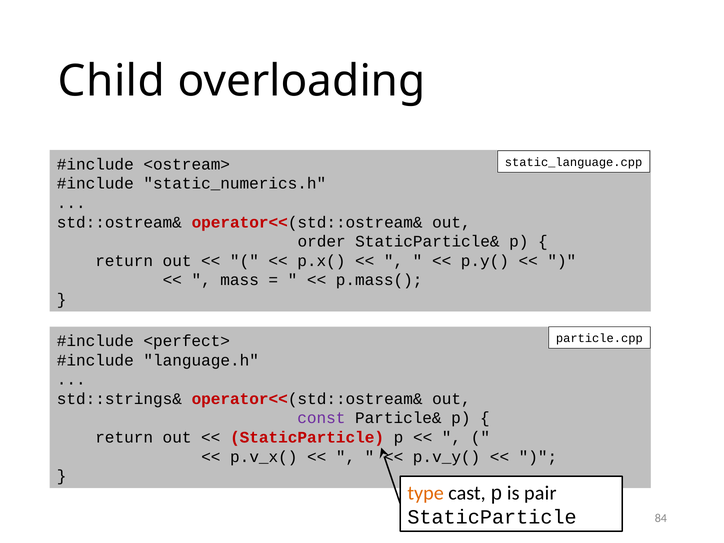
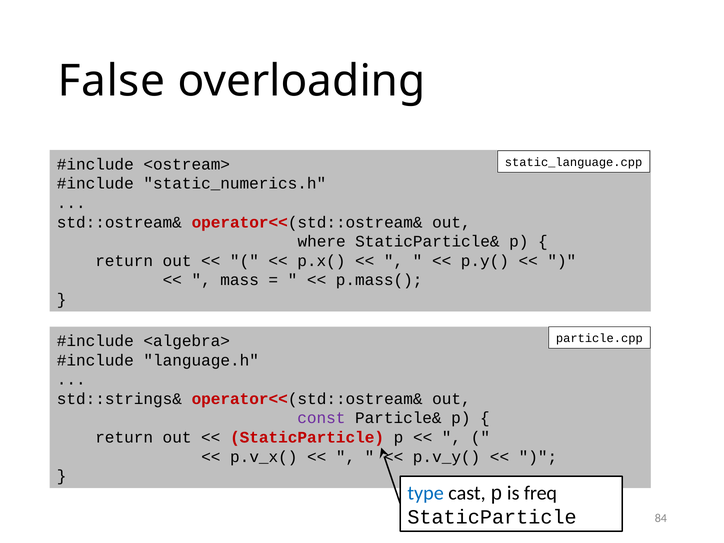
Child: Child -> False
order: order -> where
<perfect>: <perfect> -> <algebra>
type colour: orange -> blue
pair: pair -> freq
